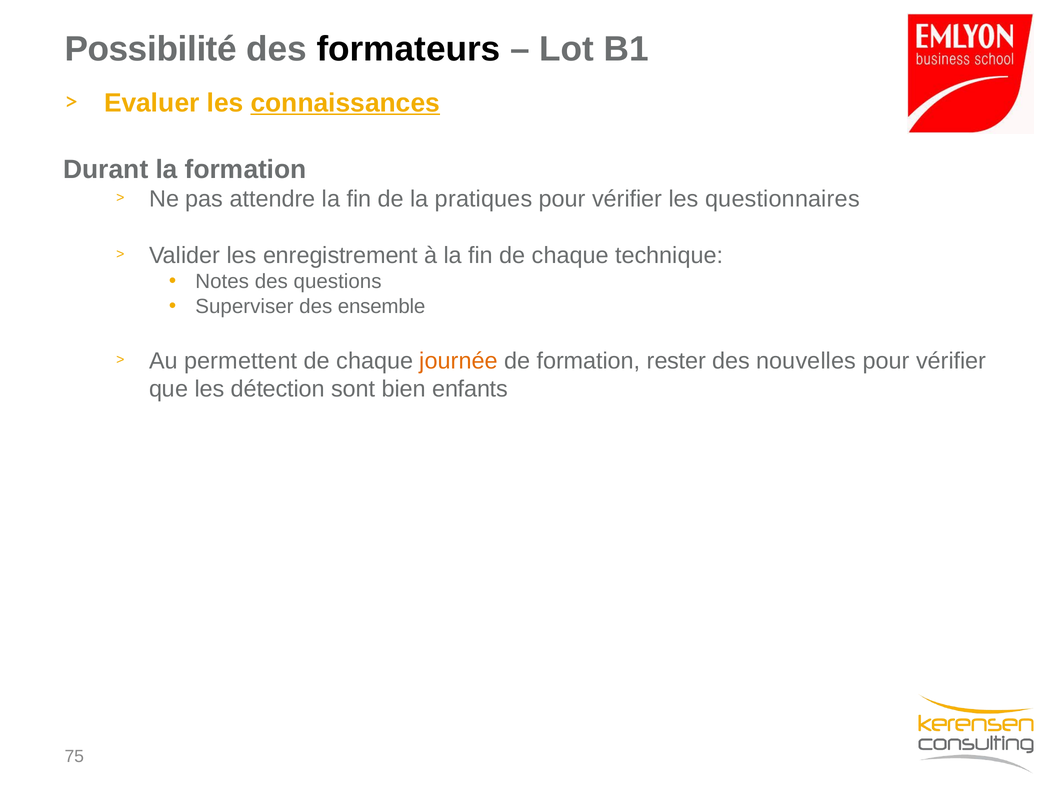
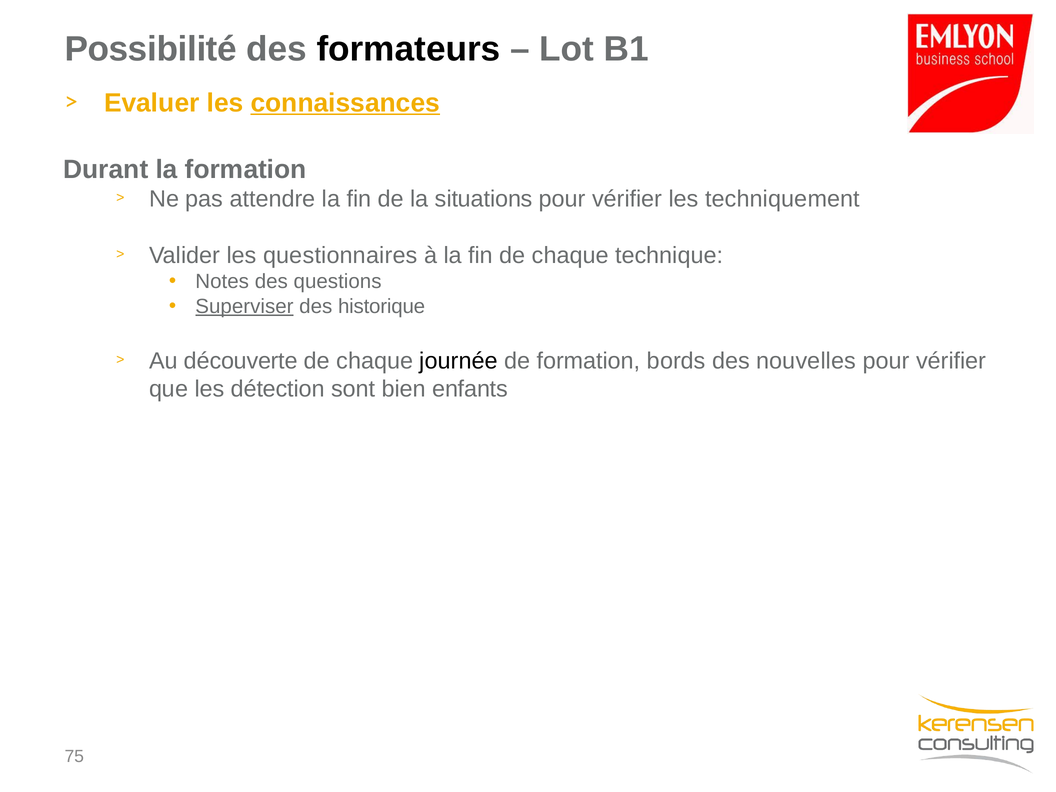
pratiques: pratiques -> situations
questionnaires: questionnaires -> techniquement
enregistrement: enregistrement -> questionnaires
Superviser underline: none -> present
ensemble: ensemble -> historique
permettent: permettent -> découverte
journée colour: orange -> black
rester: rester -> bords
